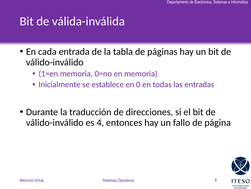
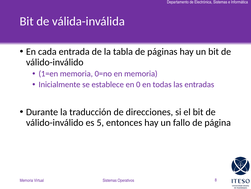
4: 4 -> 5
